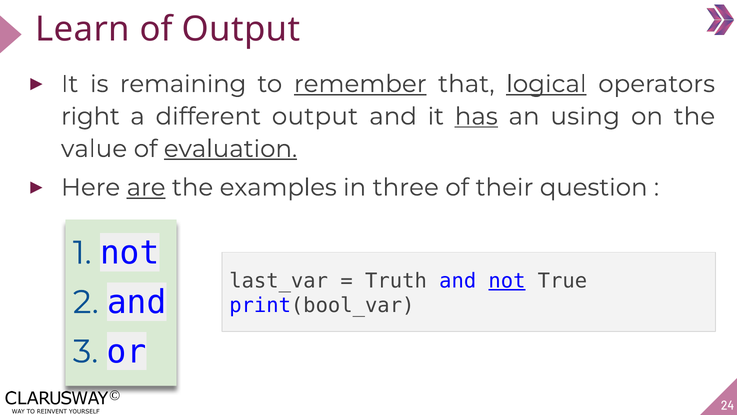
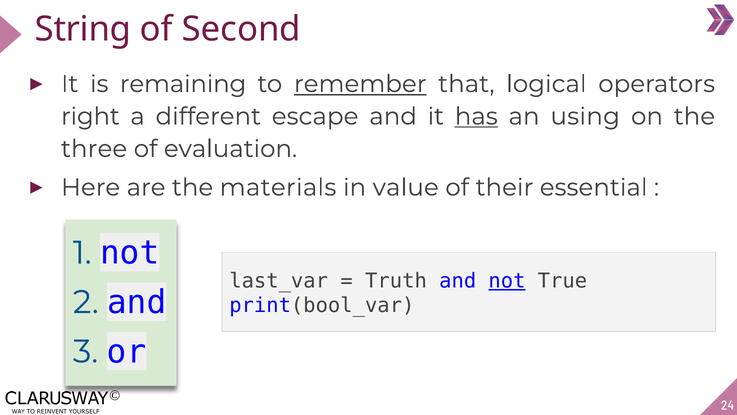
Learn: Learn -> String
of Output: Output -> Second
logical underline: present -> none
different output: output -> escape
value: value -> three
evaluation underline: present -> none
are underline: present -> none
examples: examples -> materials
three: three -> value
question: question -> essential
